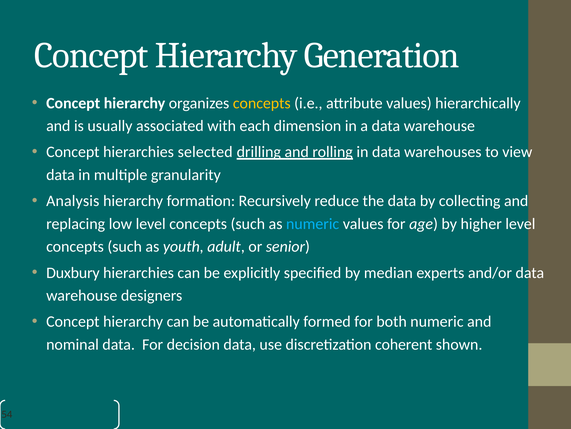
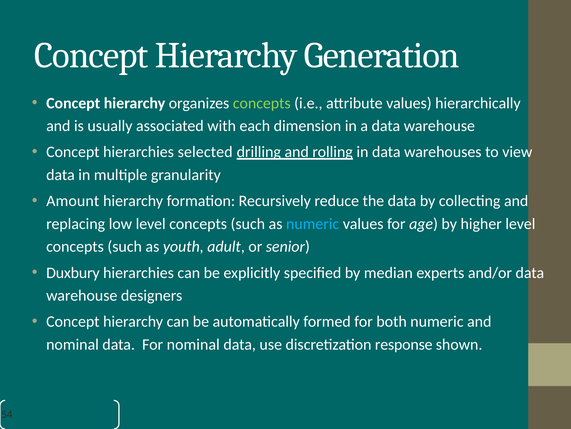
concepts at (262, 103) colour: yellow -> light green
Analysis: Analysis -> Amount
For decision: decision -> nominal
coherent: coherent -> response
